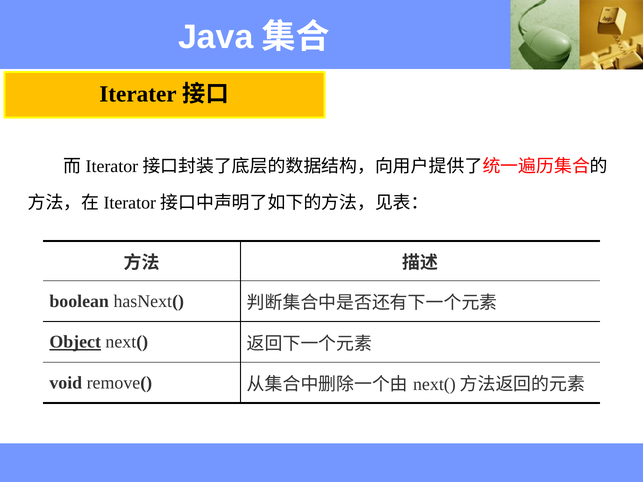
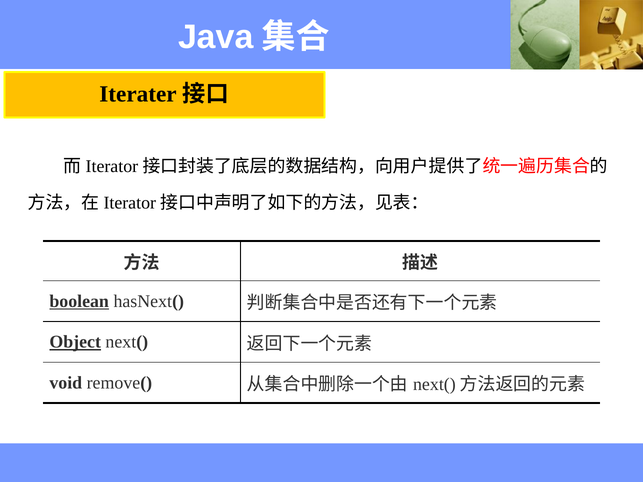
boolean underline: none -> present
